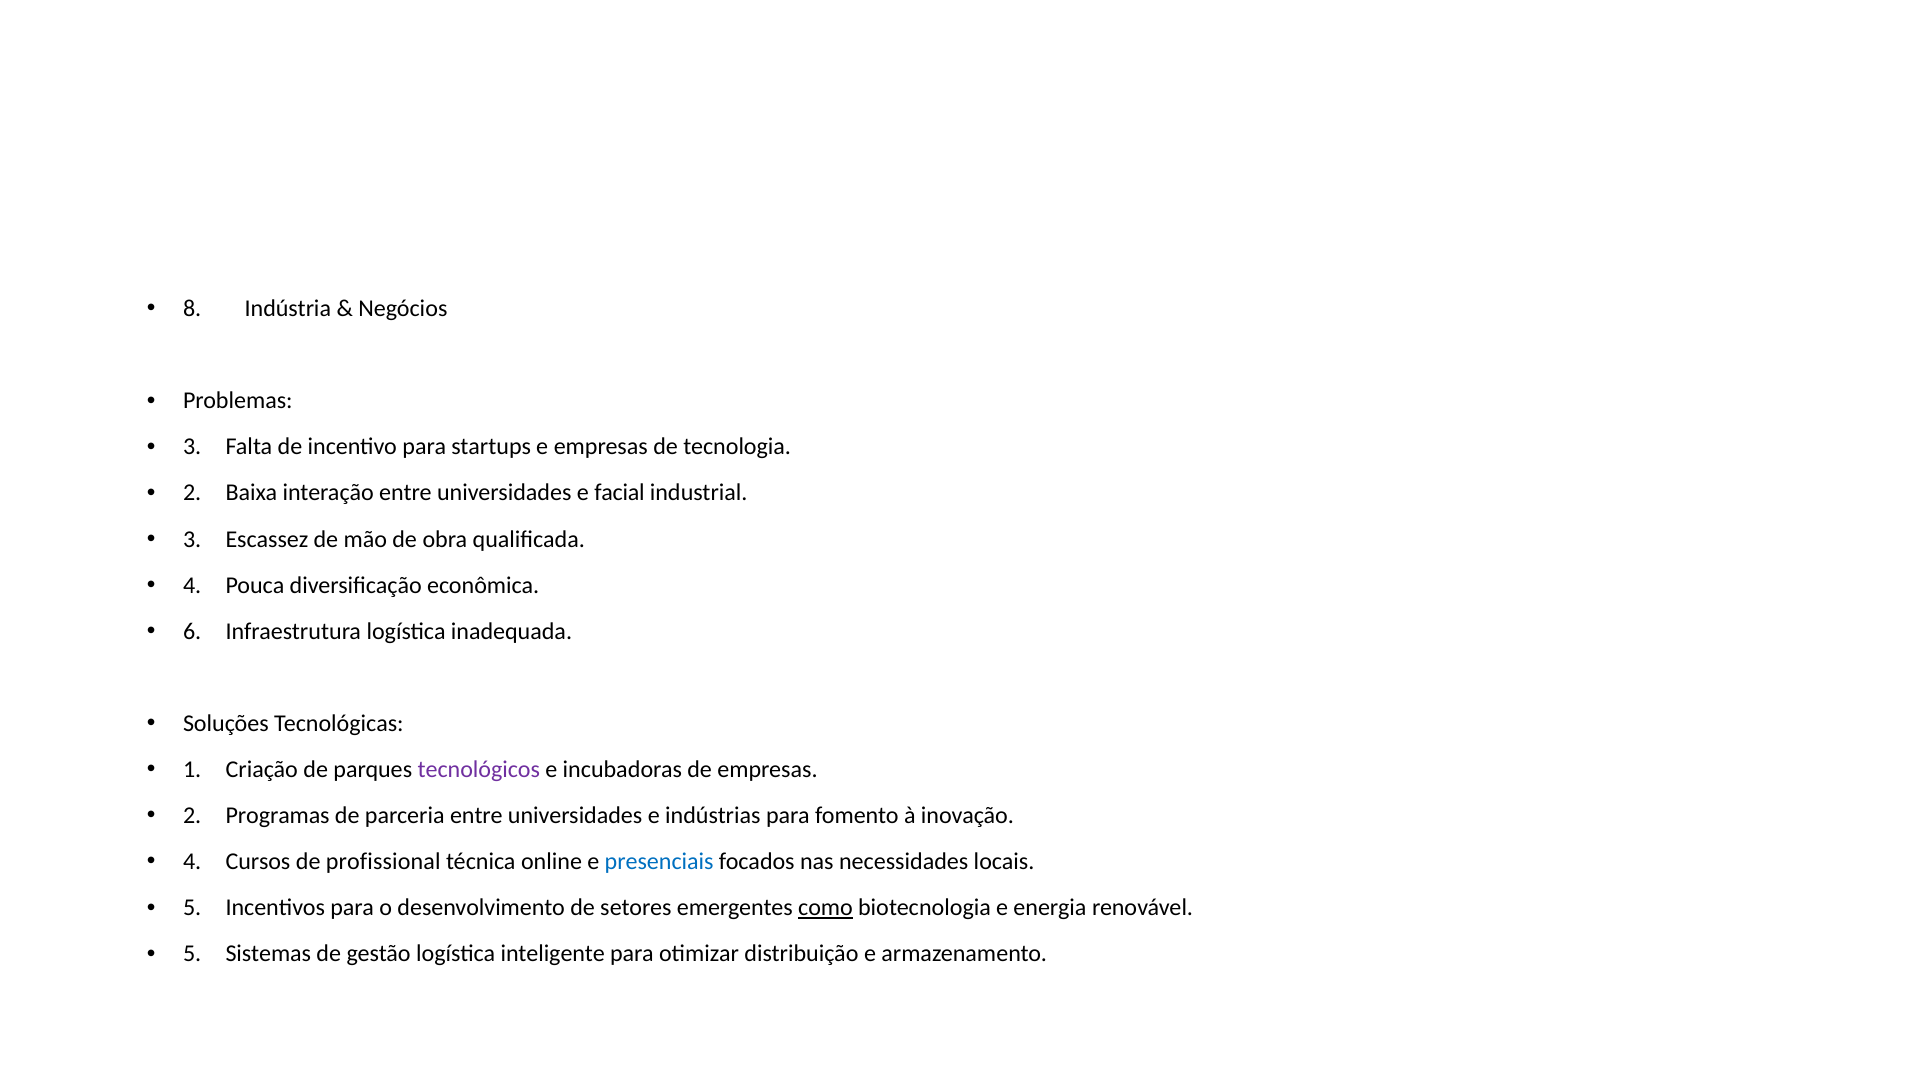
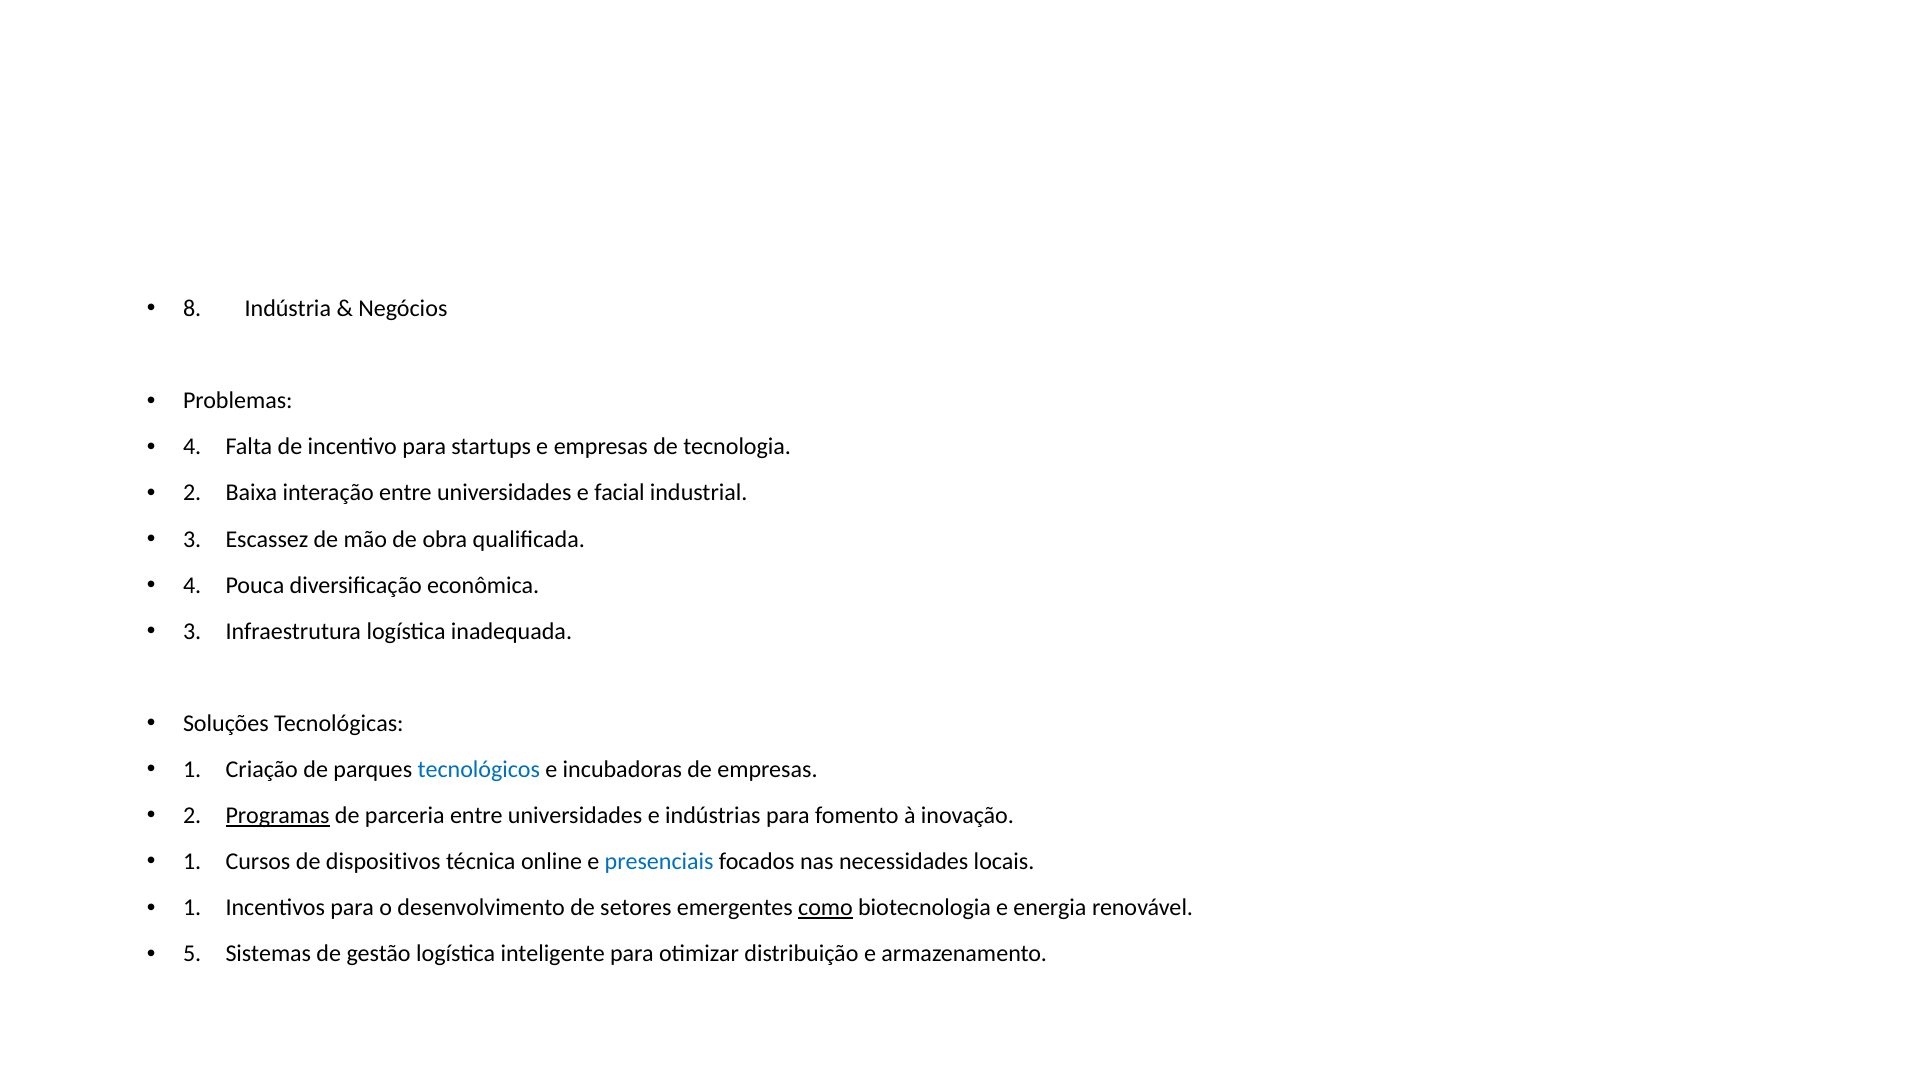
3 at (192, 447): 3 -> 4
6 at (192, 631): 6 -> 3
tecnológicos colour: purple -> blue
Programas underline: none -> present
4 at (192, 862): 4 -> 1
profissional: profissional -> dispositivos
5 at (192, 908): 5 -> 1
